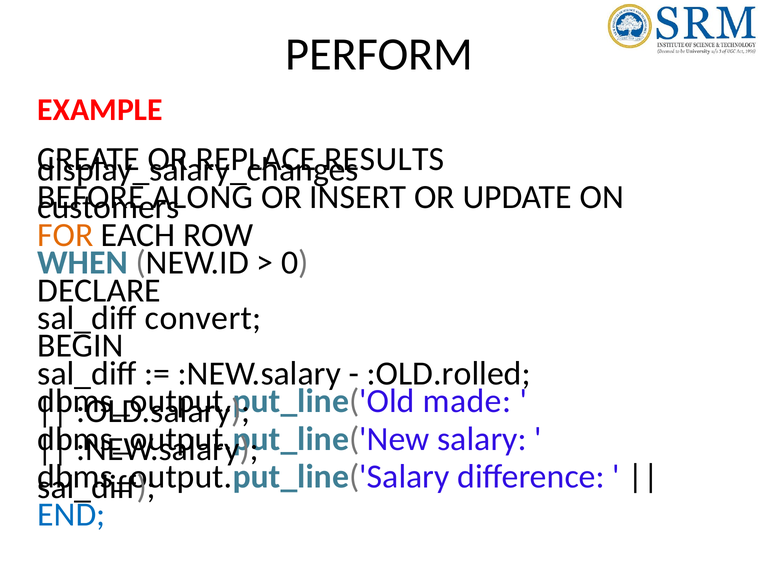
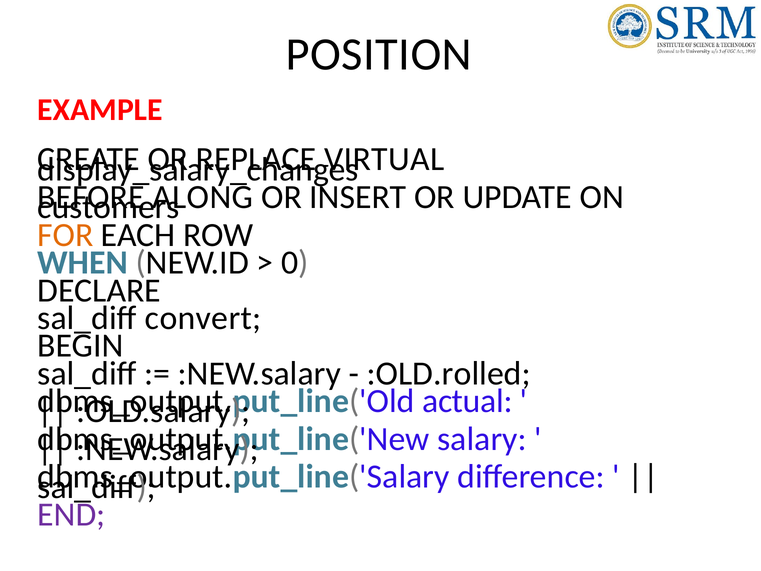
PERFORM: PERFORM -> POSITION
RESULTS: RESULTS -> VIRTUAL
made: made -> actual
END colour: blue -> purple
